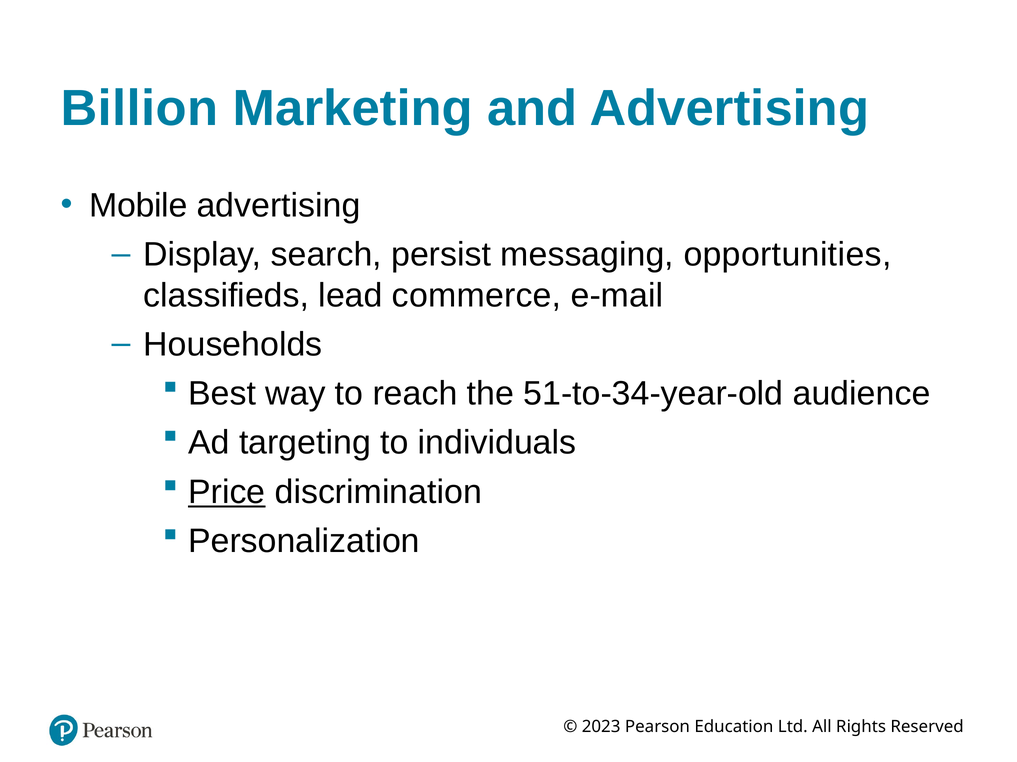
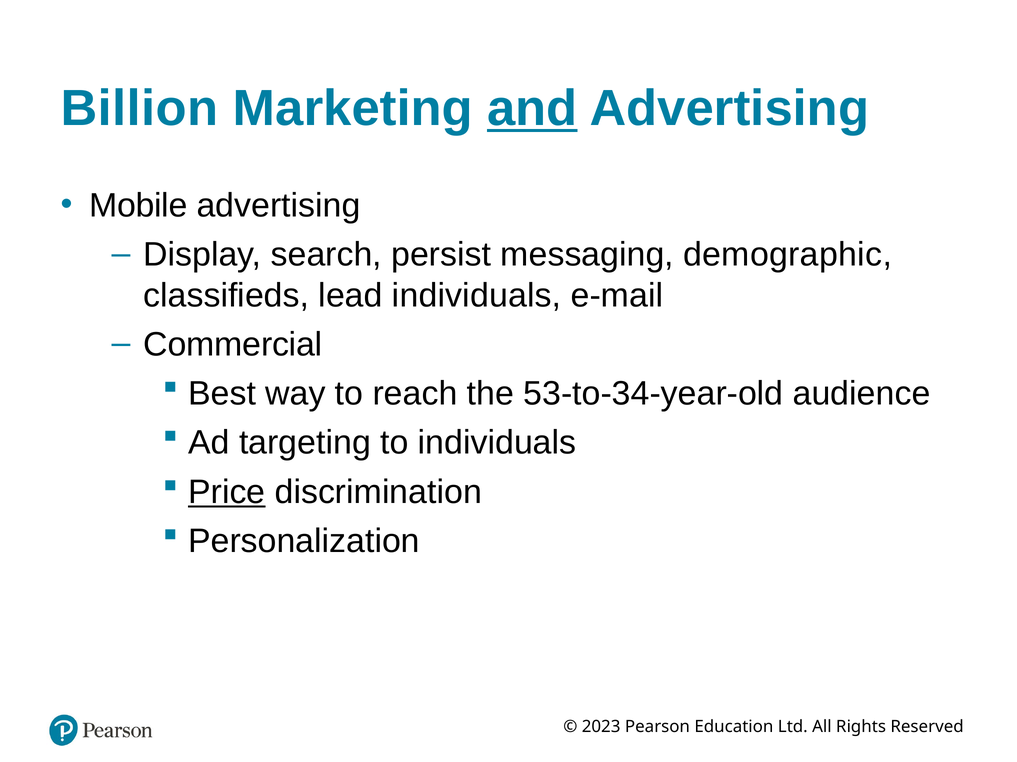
and underline: none -> present
opportunities: opportunities -> demographic
lead commerce: commerce -> individuals
Households: Households -> Commercial
51-to-34-year-old: 51-to-34-year-old -> 53-to-34-year-old
